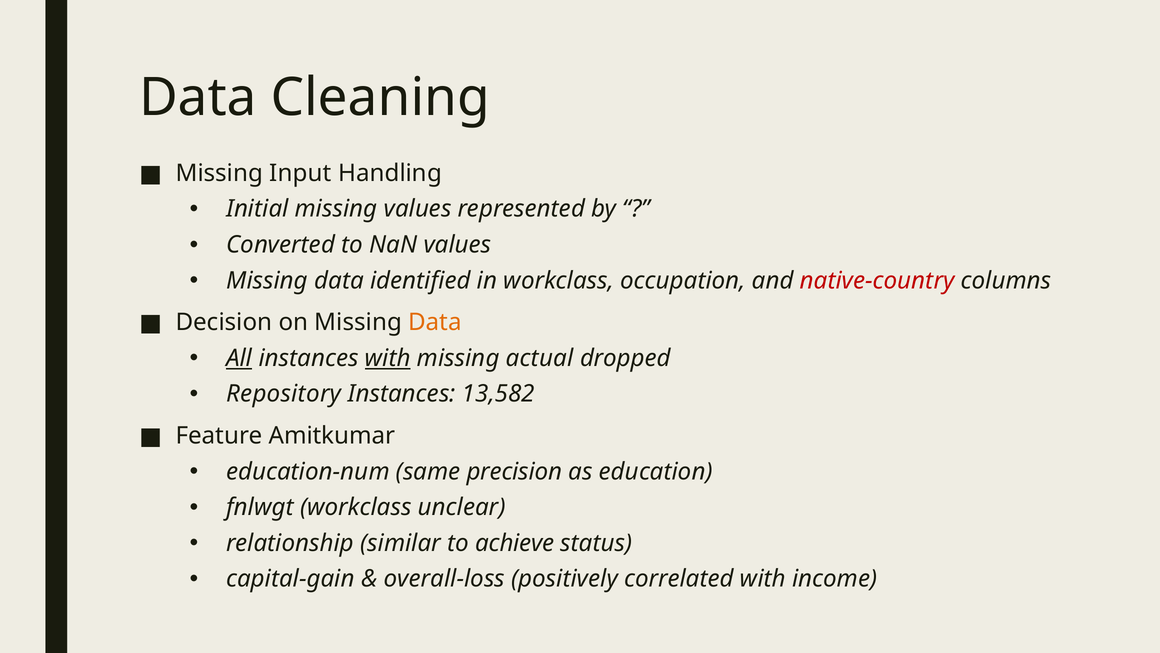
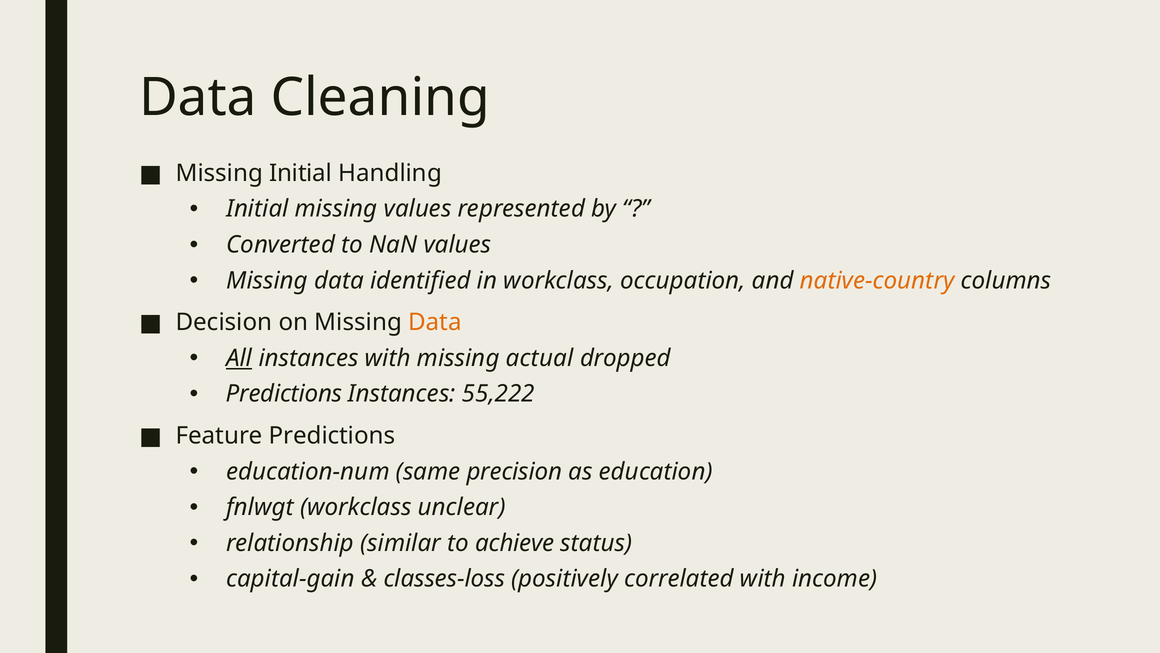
Missing Input: Input -> Initial
native-country colour: red -> orange
with at (388, 358) underline: present -> none
Repository at (284, 394): Repository -> Predictions
13,582: 13,582 -> 55,222
Feature Amitkumar: Amitkumar -> Predictions
overall-loss: overall-loss -> classes-loss
